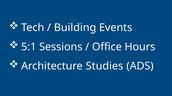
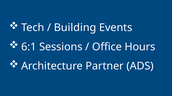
5:1: 5:1 -> 6:1
Studies: Studies -> Partner
